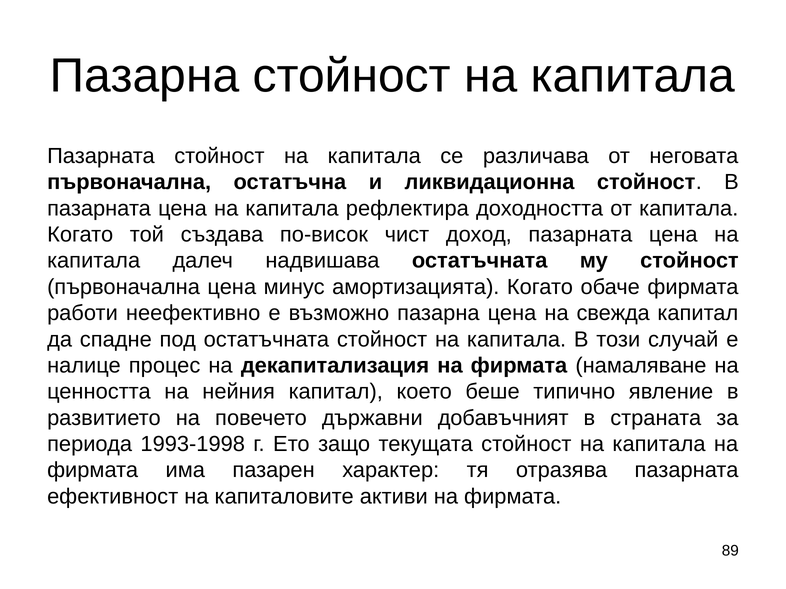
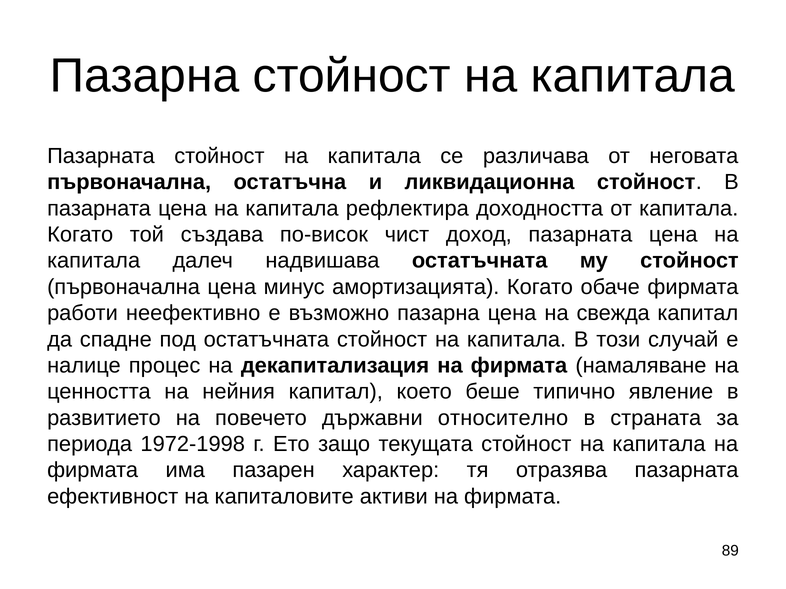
добавъчният: добавъчният -> относително
1993-1998: 1993-1998 -> 1972-1998
